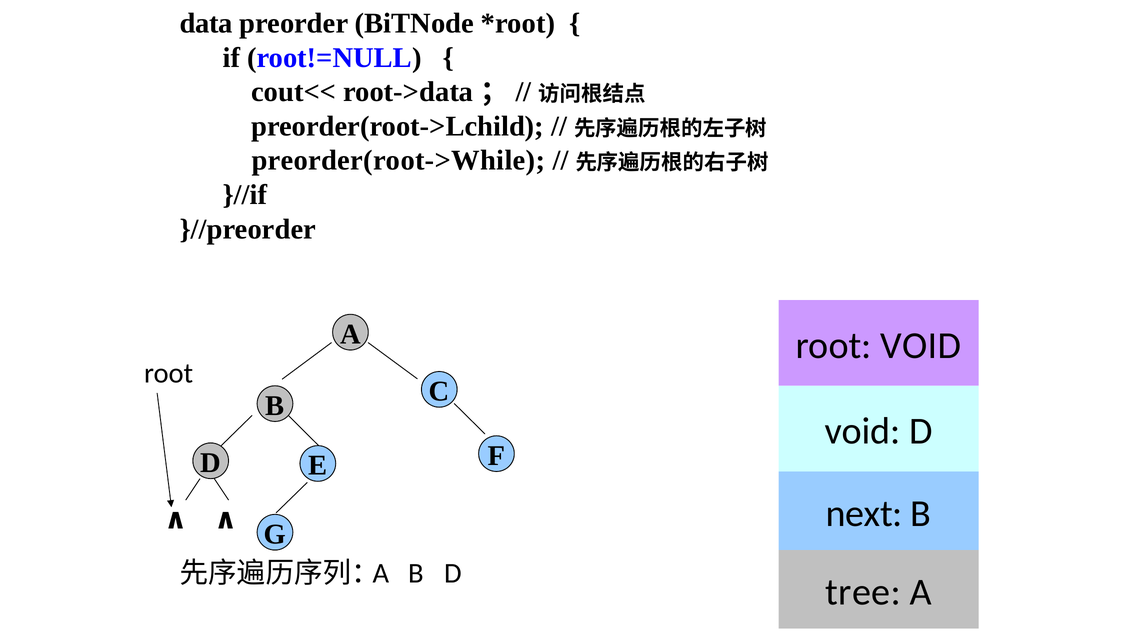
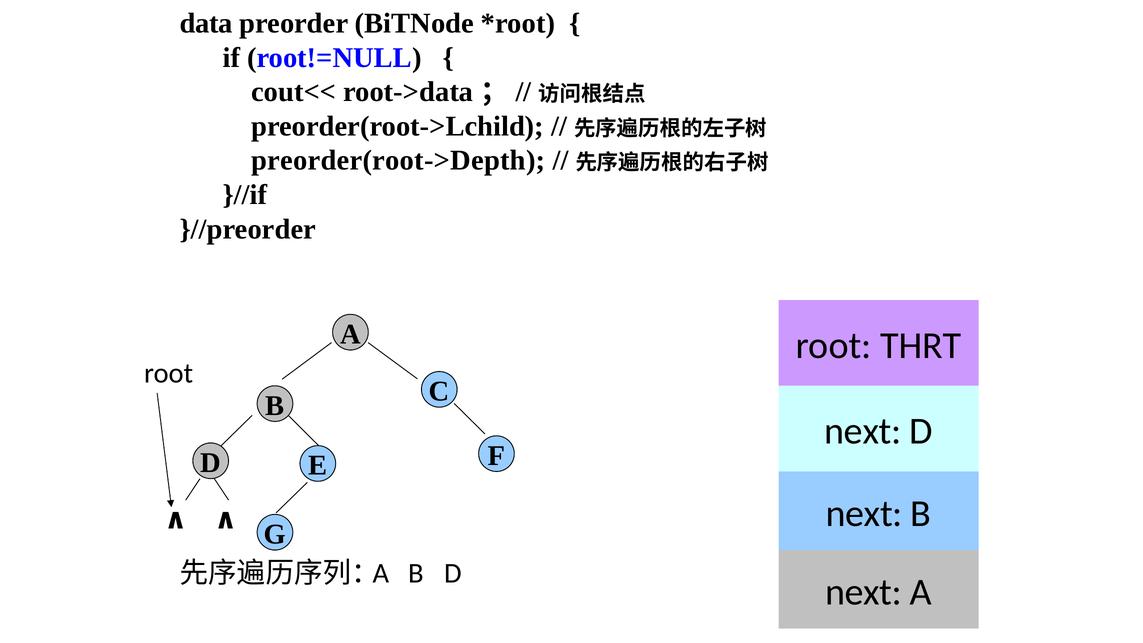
preorder(root->While: preorder(root->While -> preorder(root->Depth
root VOID: VOID -> THRT
void at (863, 431): void -> next
tree at (863, 592): tree -> next
